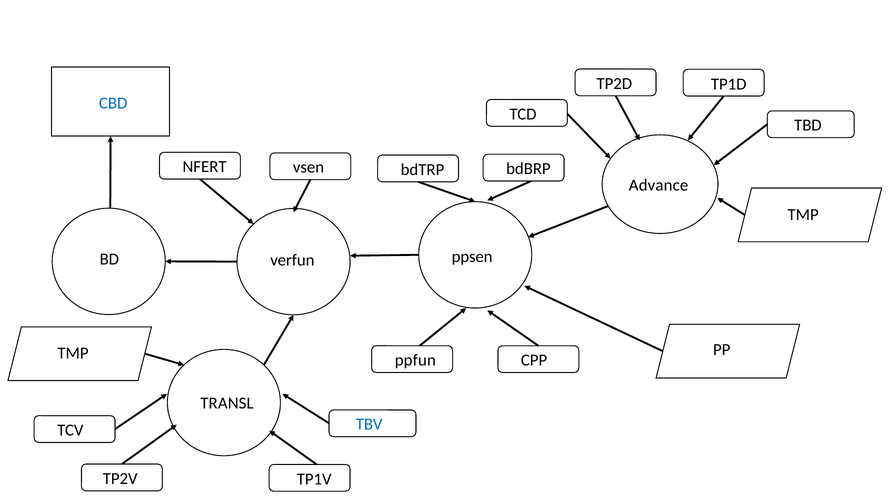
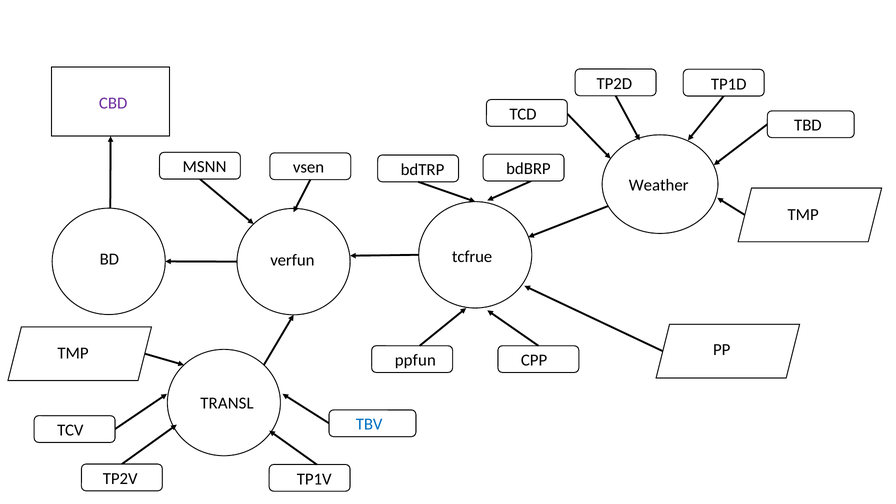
CBD colour: blue -> purple
NFERT: NFERT -> MSNN
Advance: Advance -> Weather
ppsen: ppsen -> tcfrue
